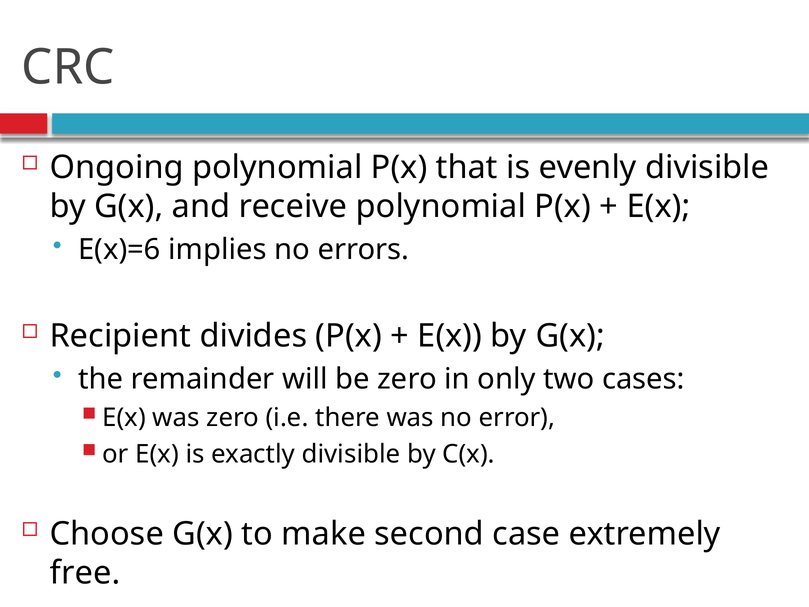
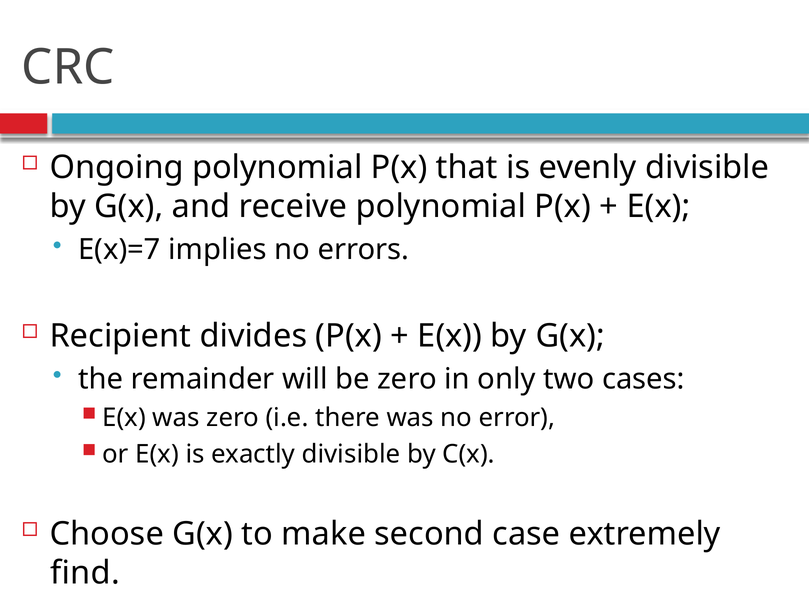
E(x)=6: E(x)=6 -> E(x)=7
free: free -> find
